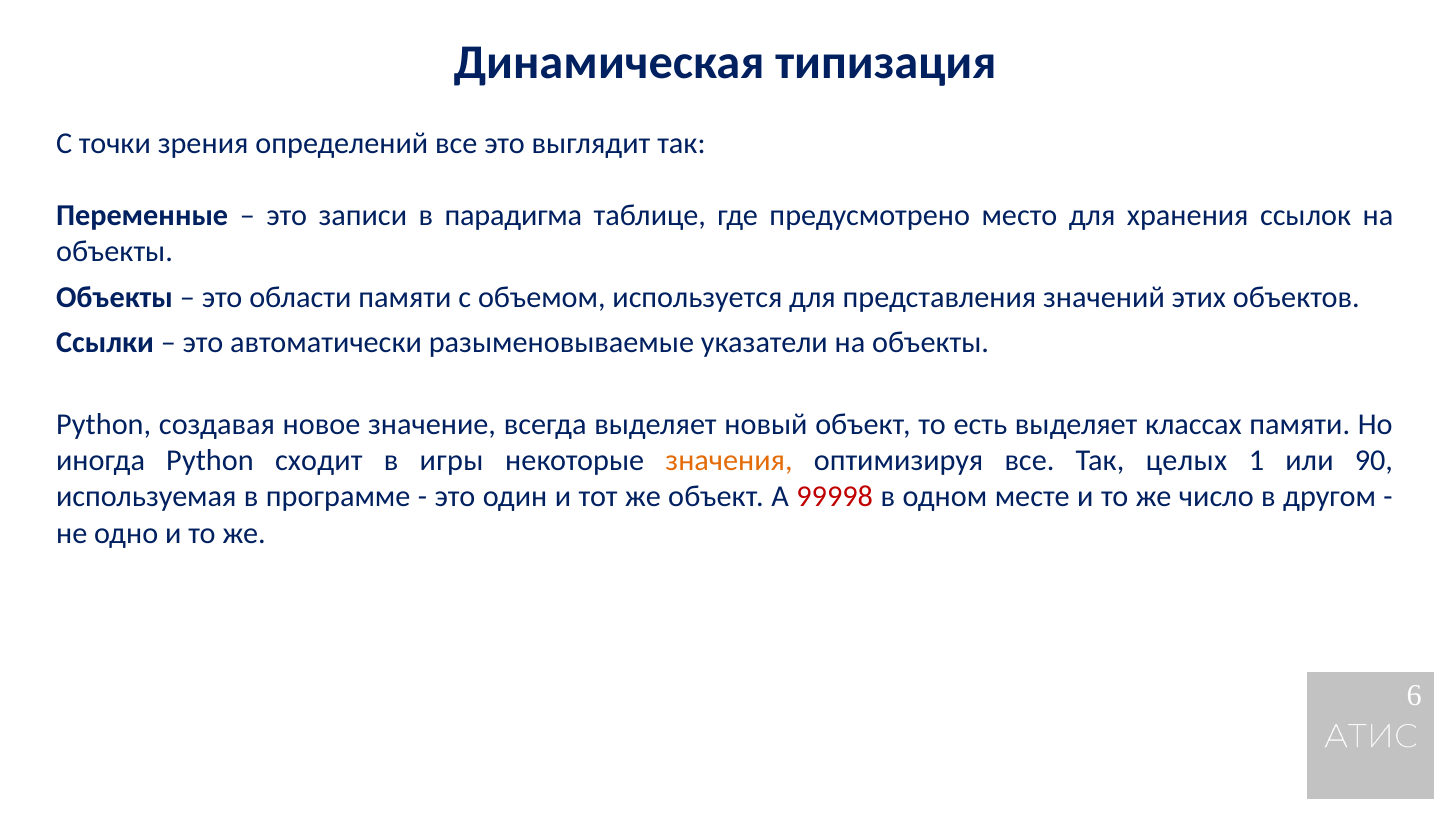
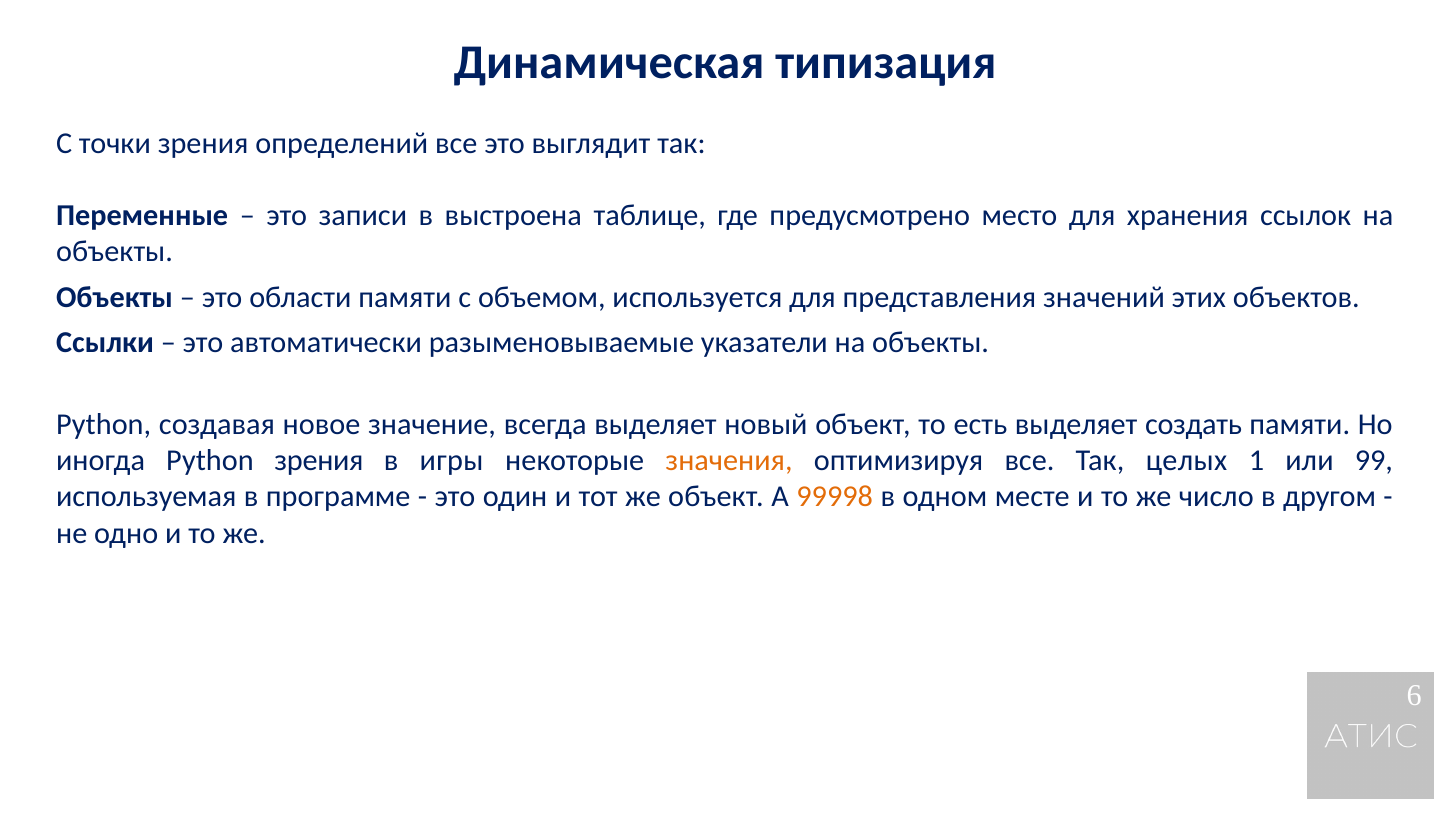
парадигма: парадигма -> выстроена
классах: классах -> создать
Python сходит: сходит -> зрения
90: 90 -> 99
99998 colour: red -> orange
